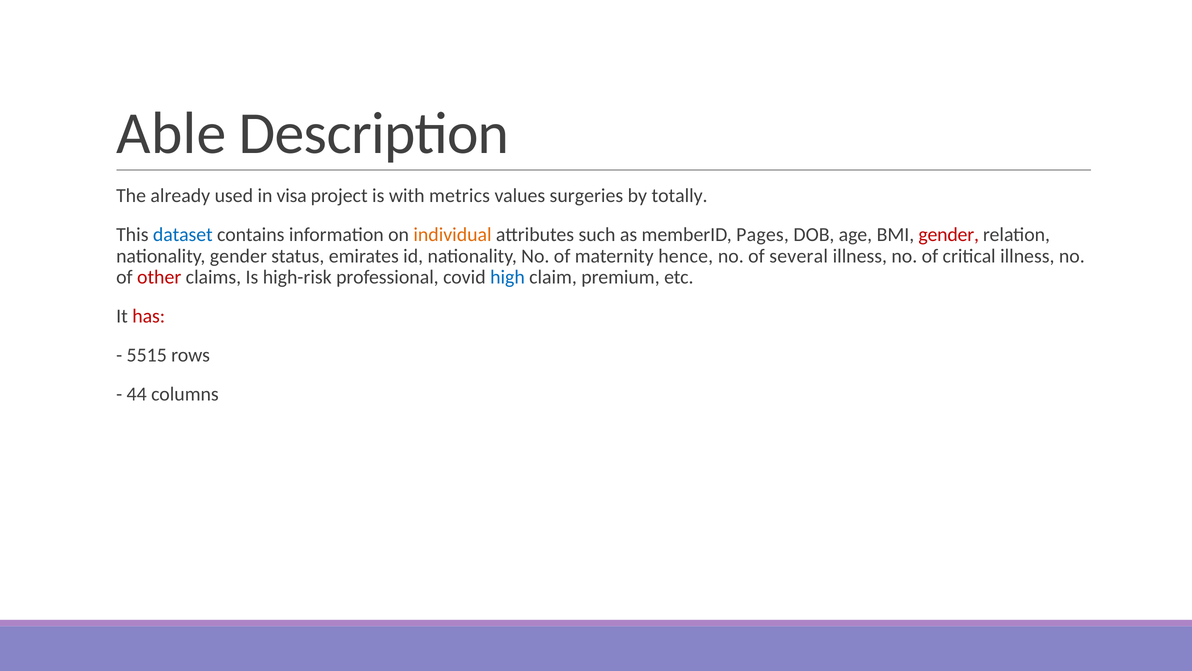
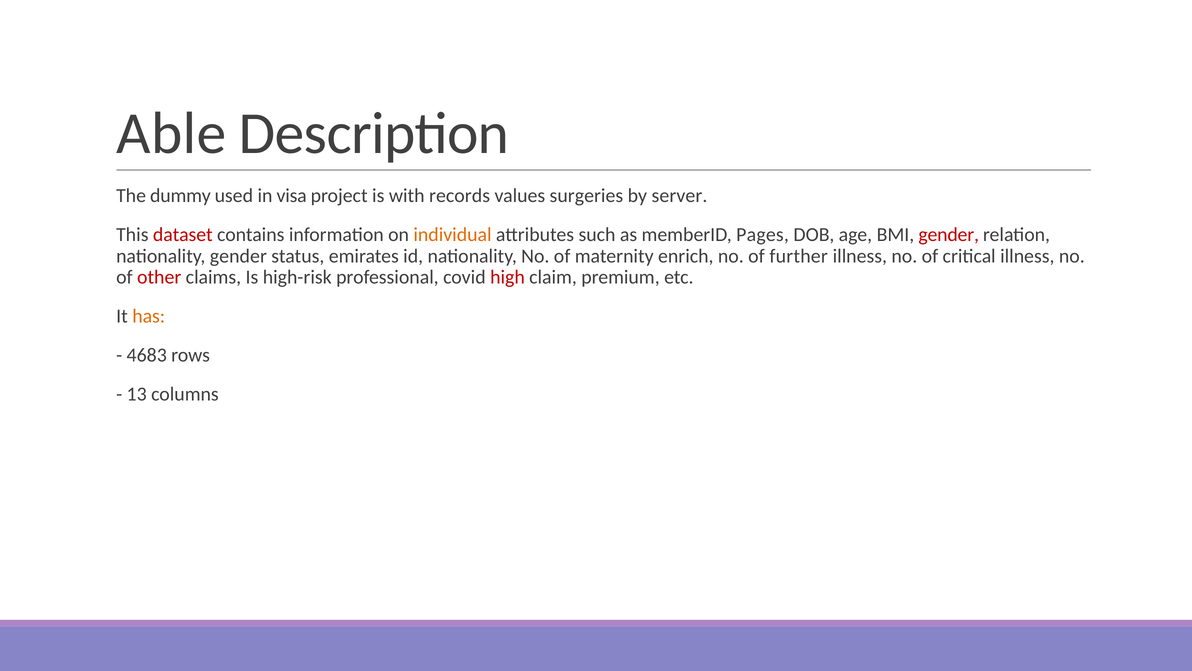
already: already -> dummy
metrics: metrics -> records
totally: totally -> server
dataset colour: blue -> red
hence: hence -> enrich
several: several -> further
high colour: blue -> red
has colour: red -> orange
5515: 5515 -> 4683
44: 44 -> 13
